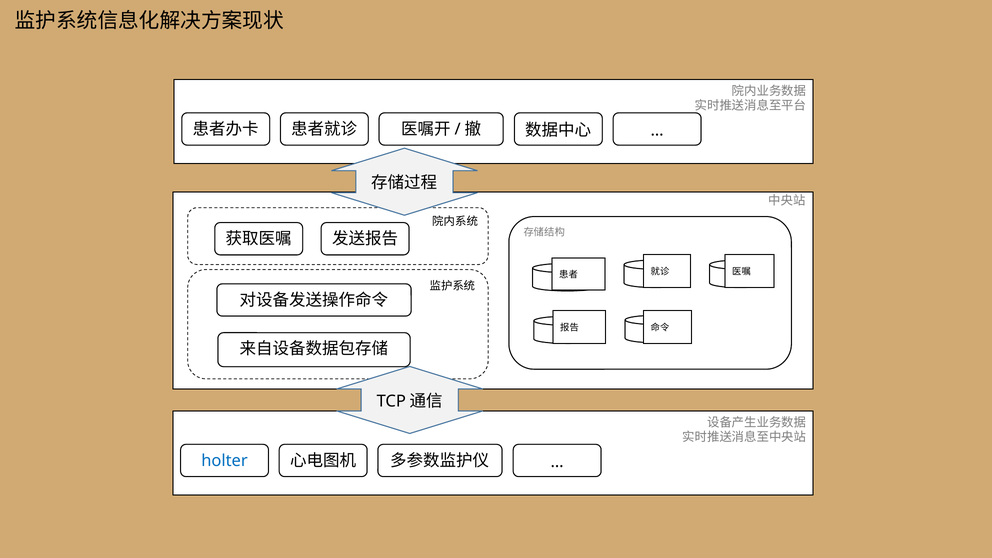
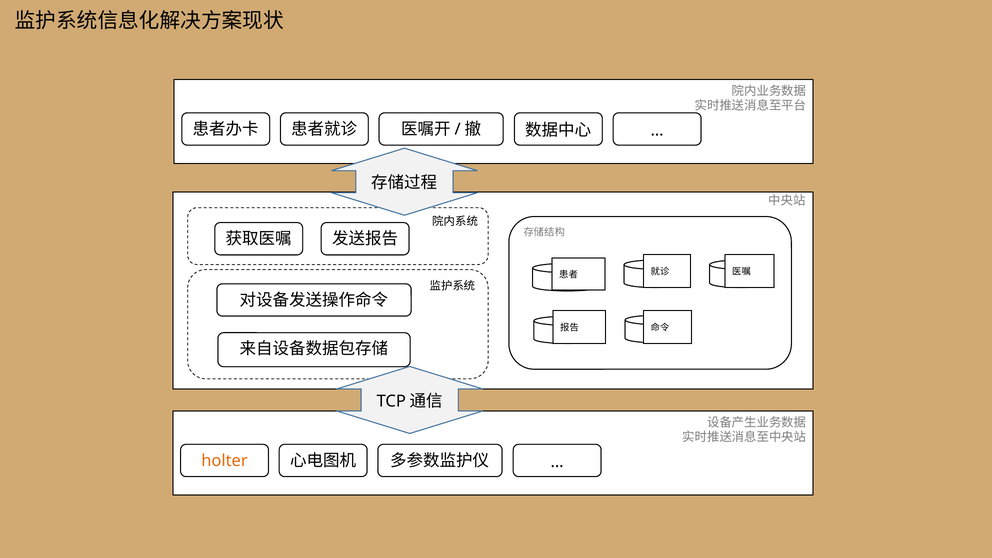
holter colour: blue -> orange
